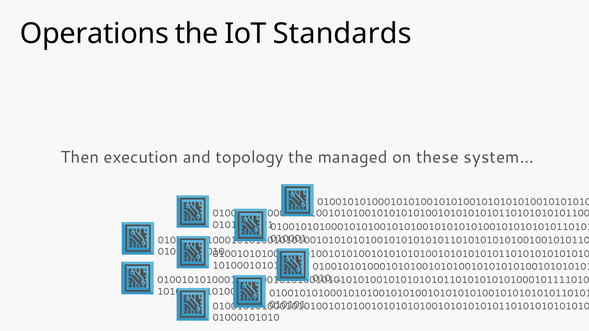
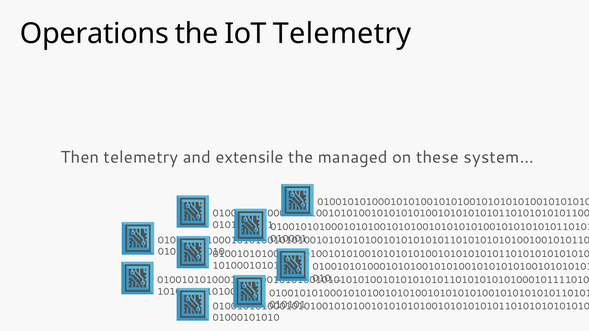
IoT Standards: Standards -> Telemetry
Then execution: execution -> telemetry
topology: topology -> extensile
